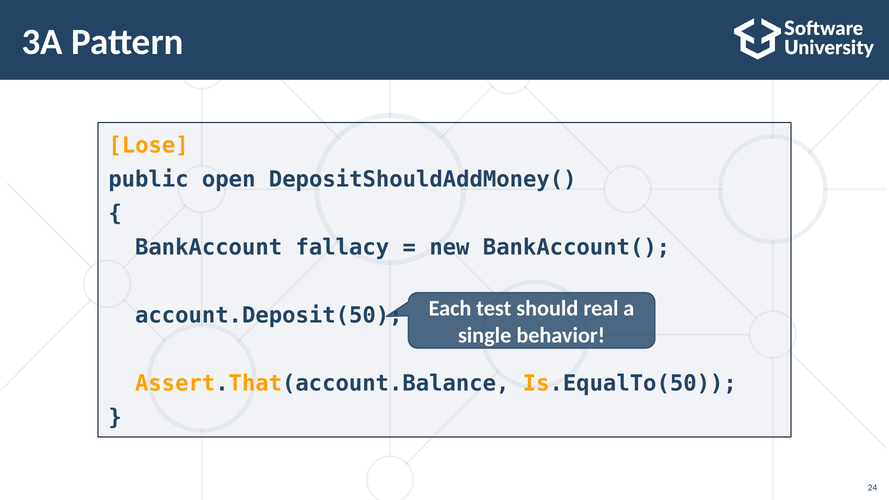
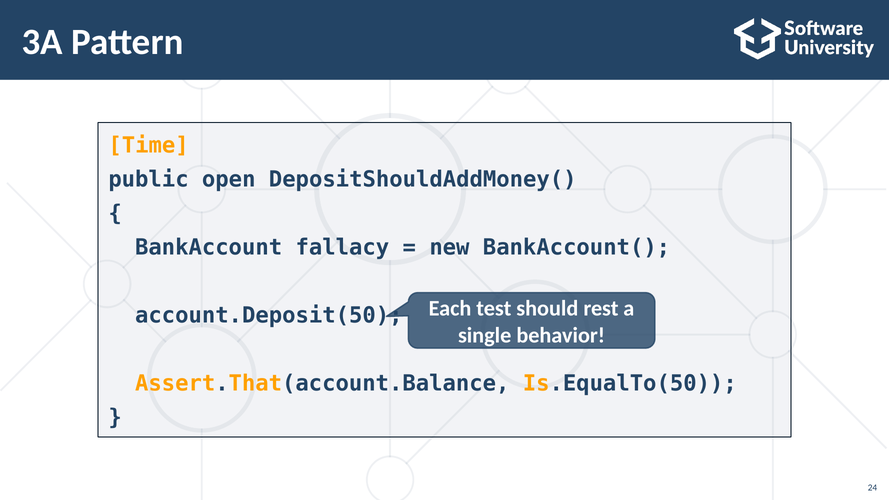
Lose: Lose -> Time
real: real -> rest
